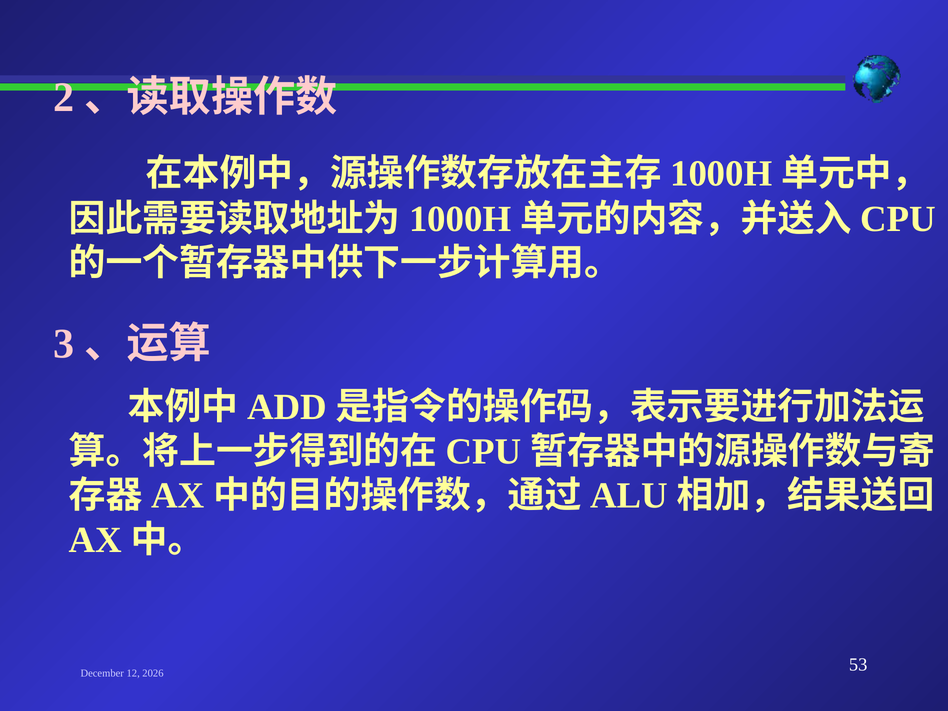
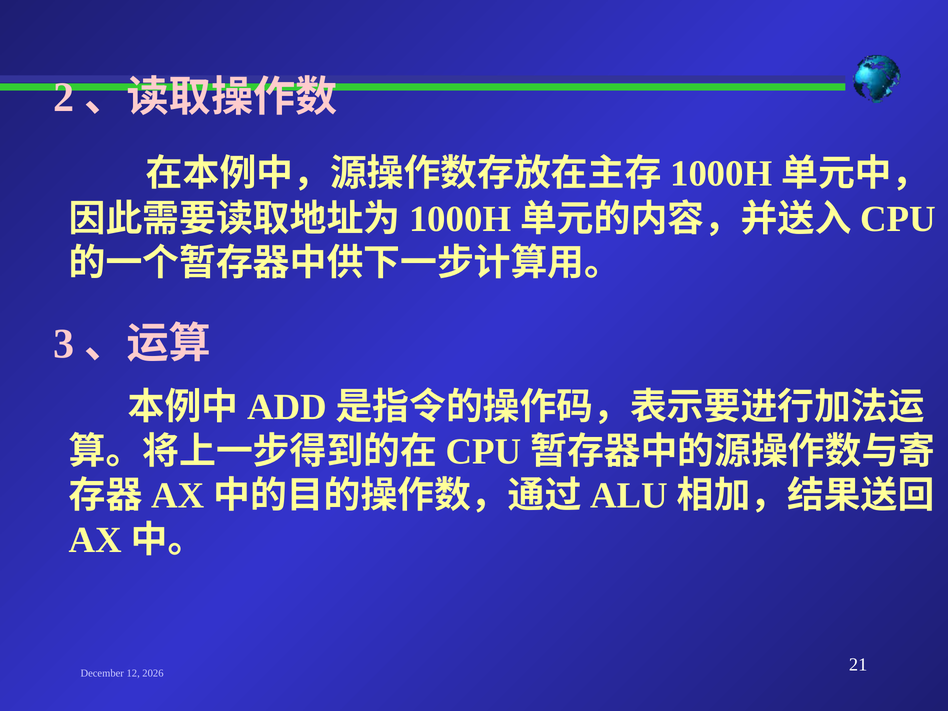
53: 53 -> 21
